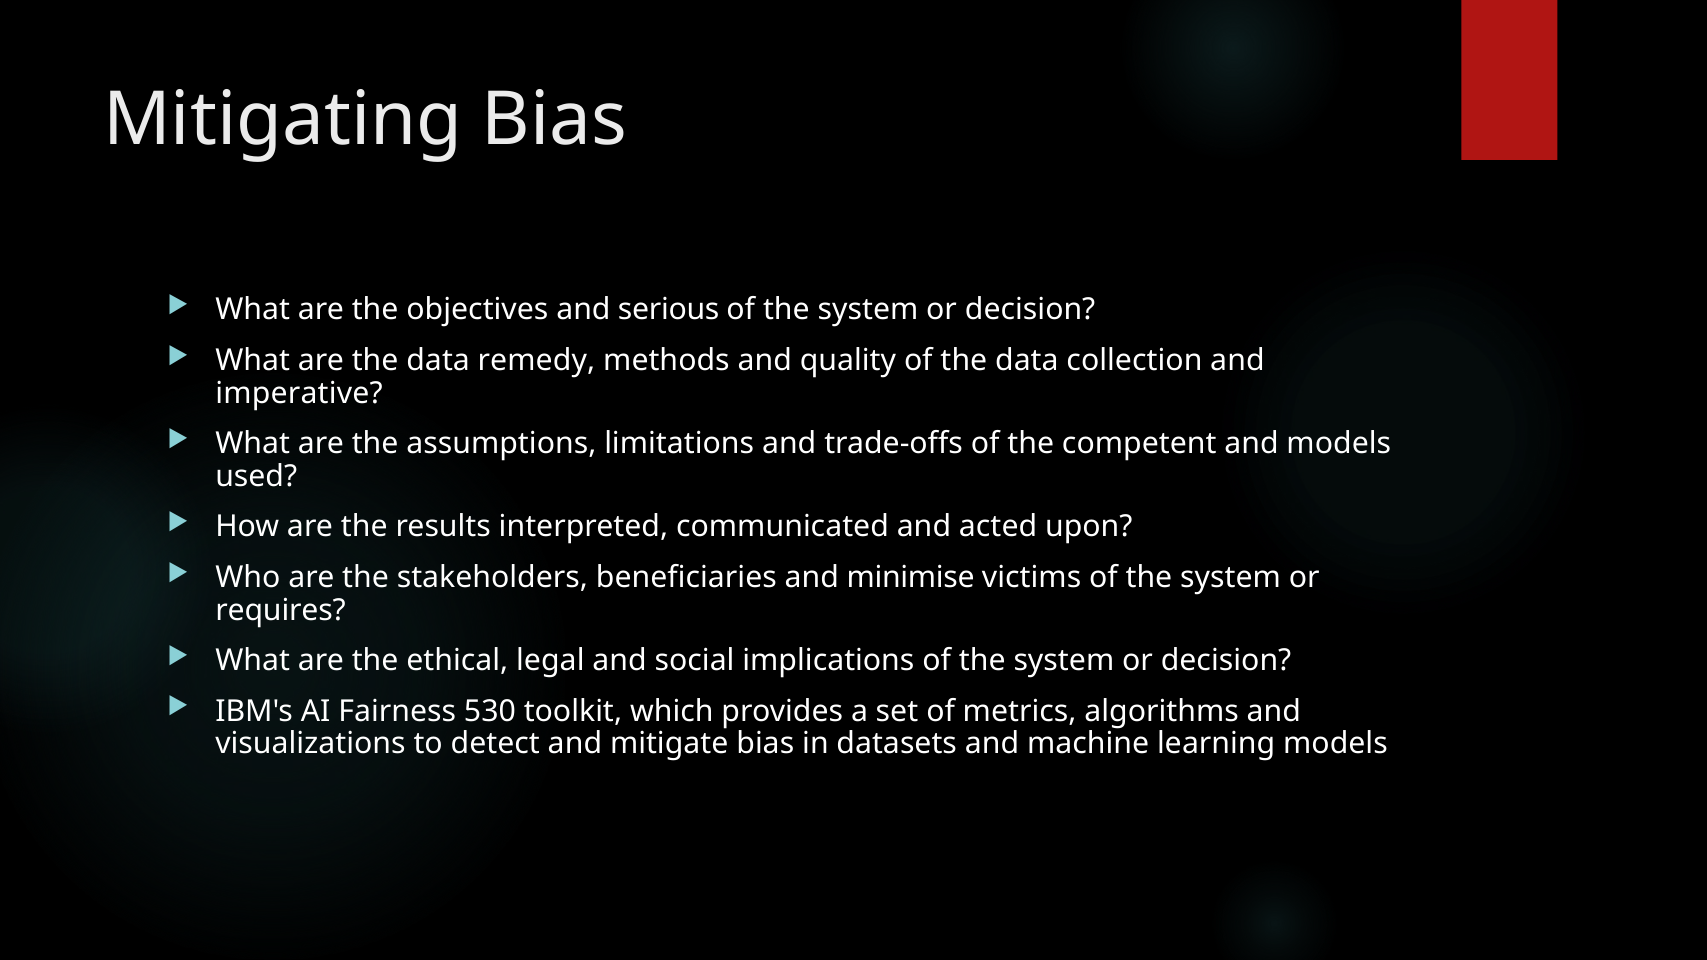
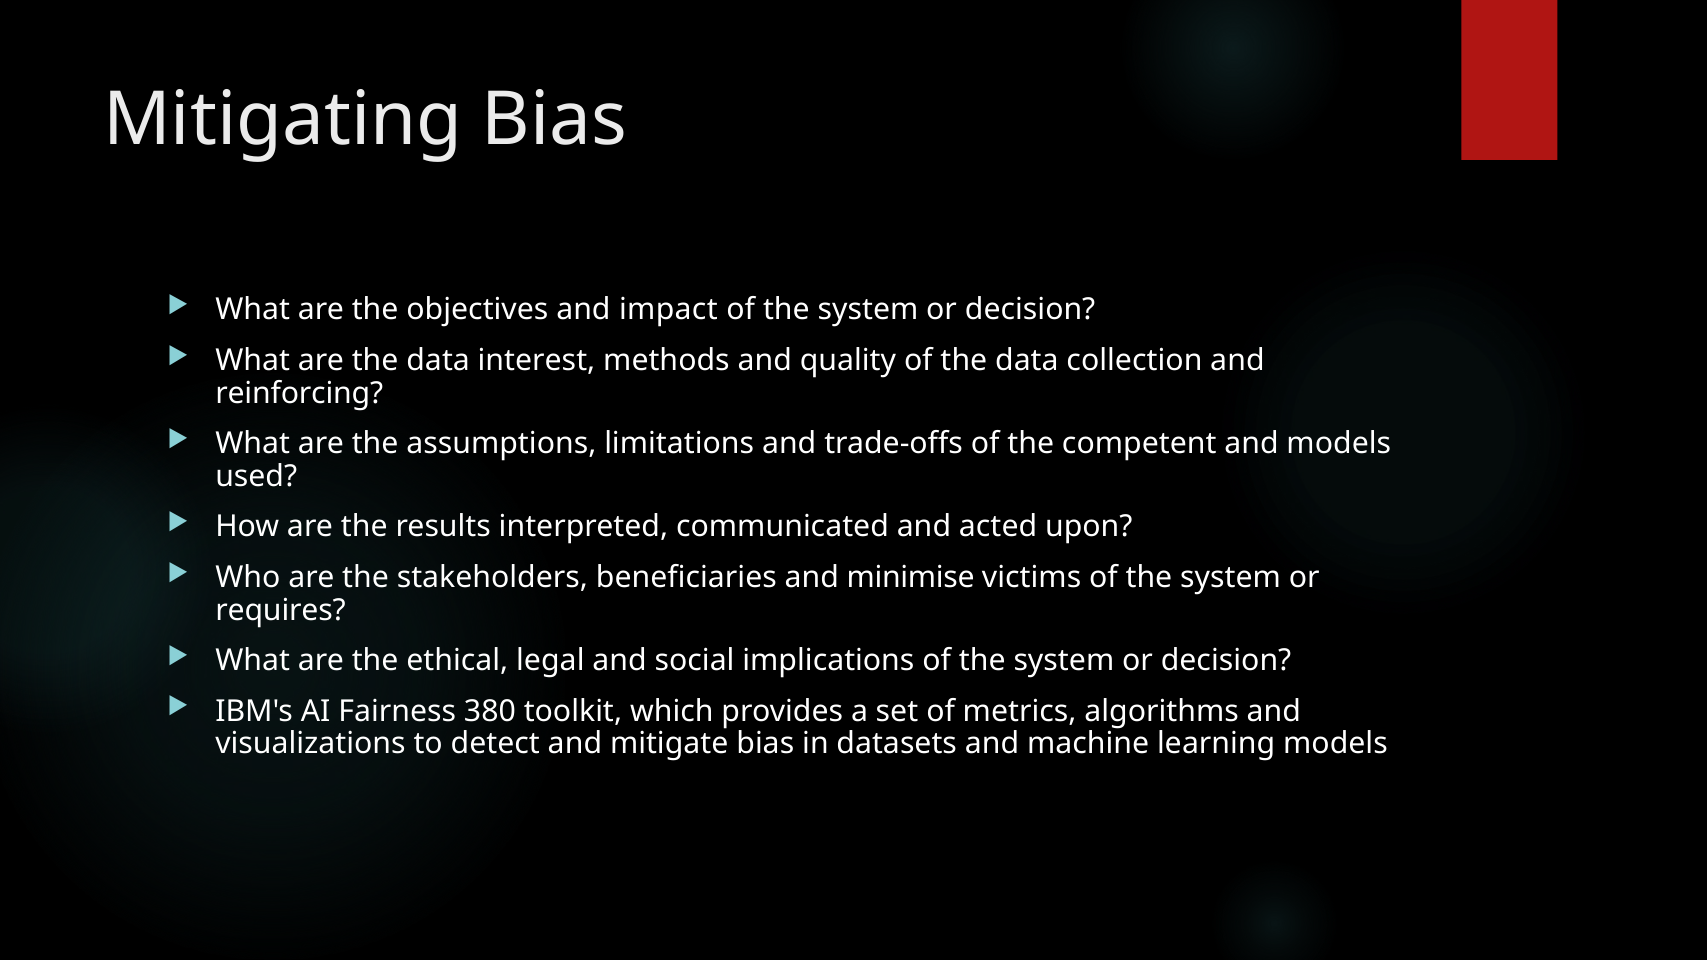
serious: serious -> impact
remedy: remedy -> interest
imperative: imperative -> reinforcing
530: 530 -> 380
